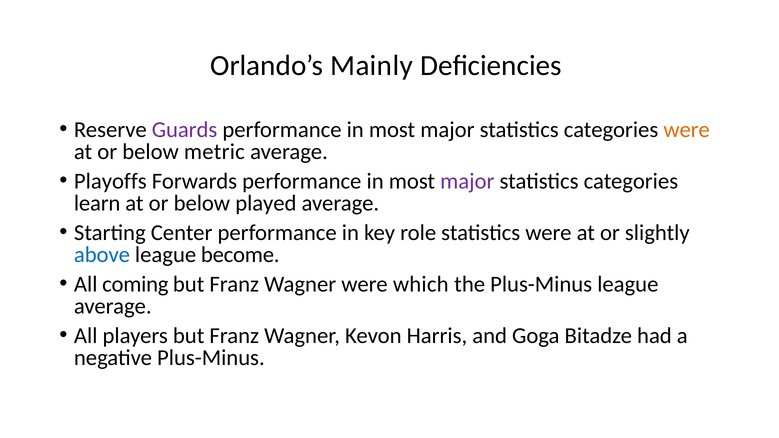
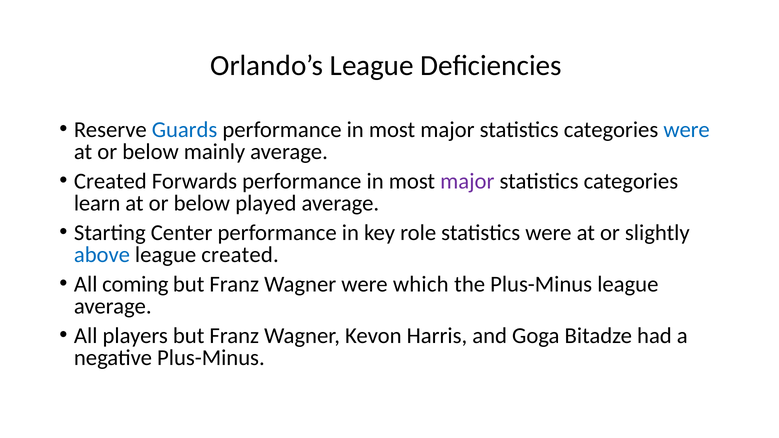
Orlando’s Mainly: Mainly -> League
Guards colour: purple -> blue
were at (687, 130) colour: orange -> blue
metric: metric -> mainly
Playoffs at (110, 181): Playoffs -> Created
league become: become -> created
